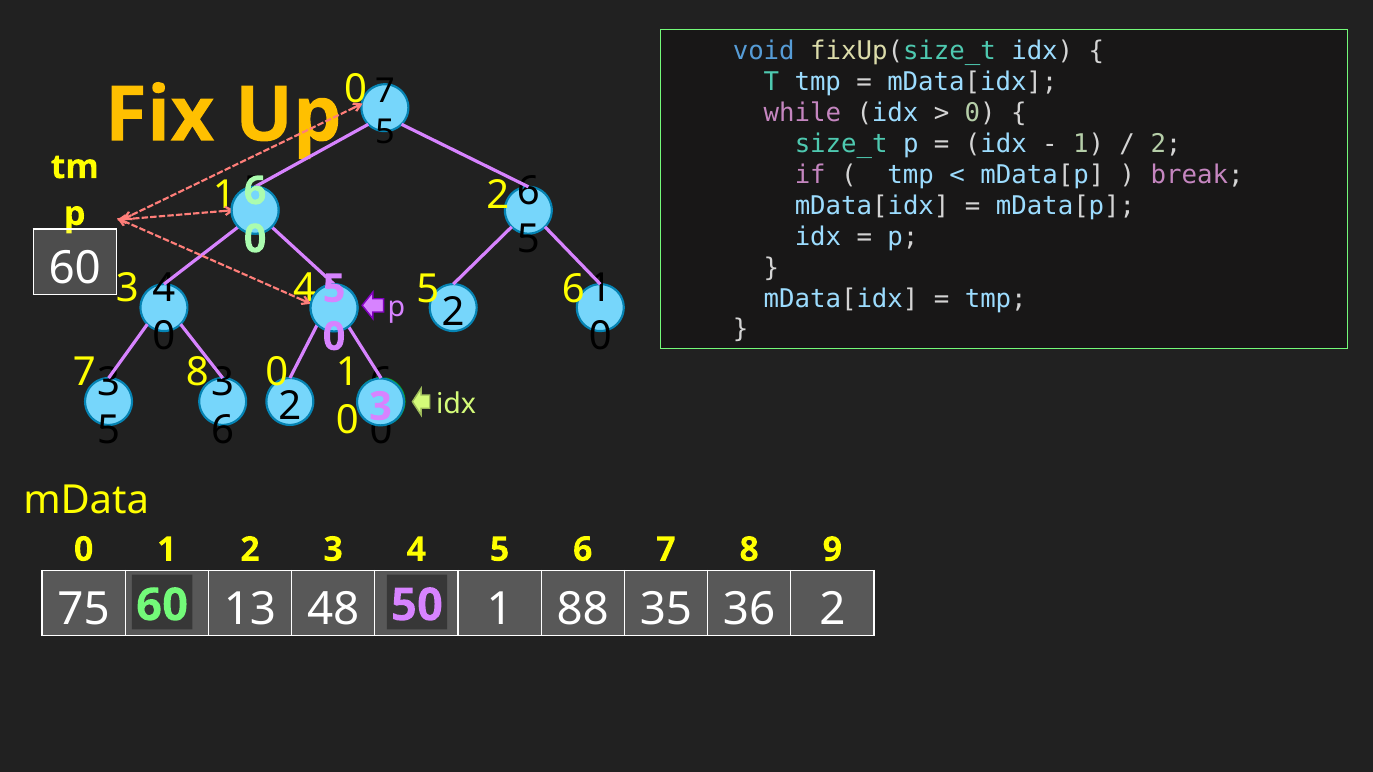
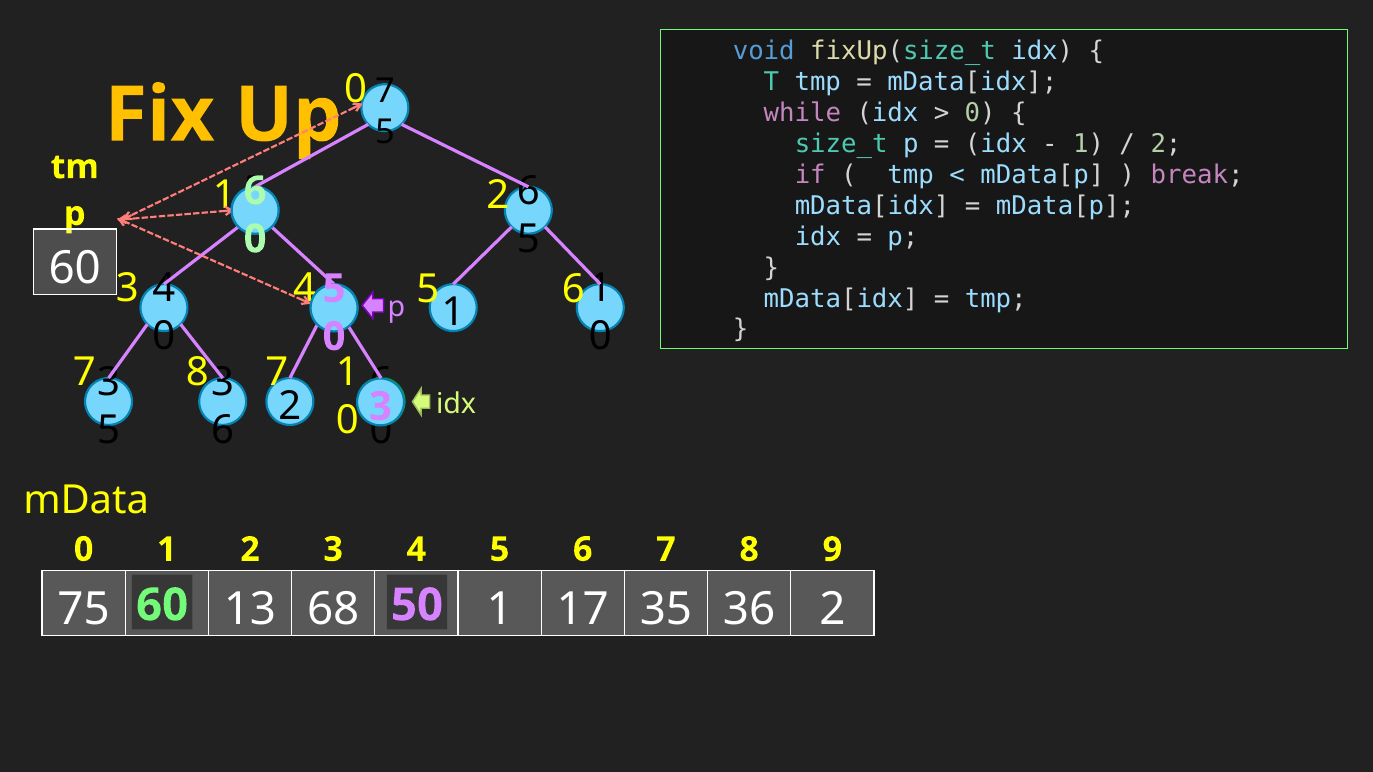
2 at (453, 312): 2 -> 1
8 0: 0 -> 7
48: 48 -> 68
88: 88 -> 17
